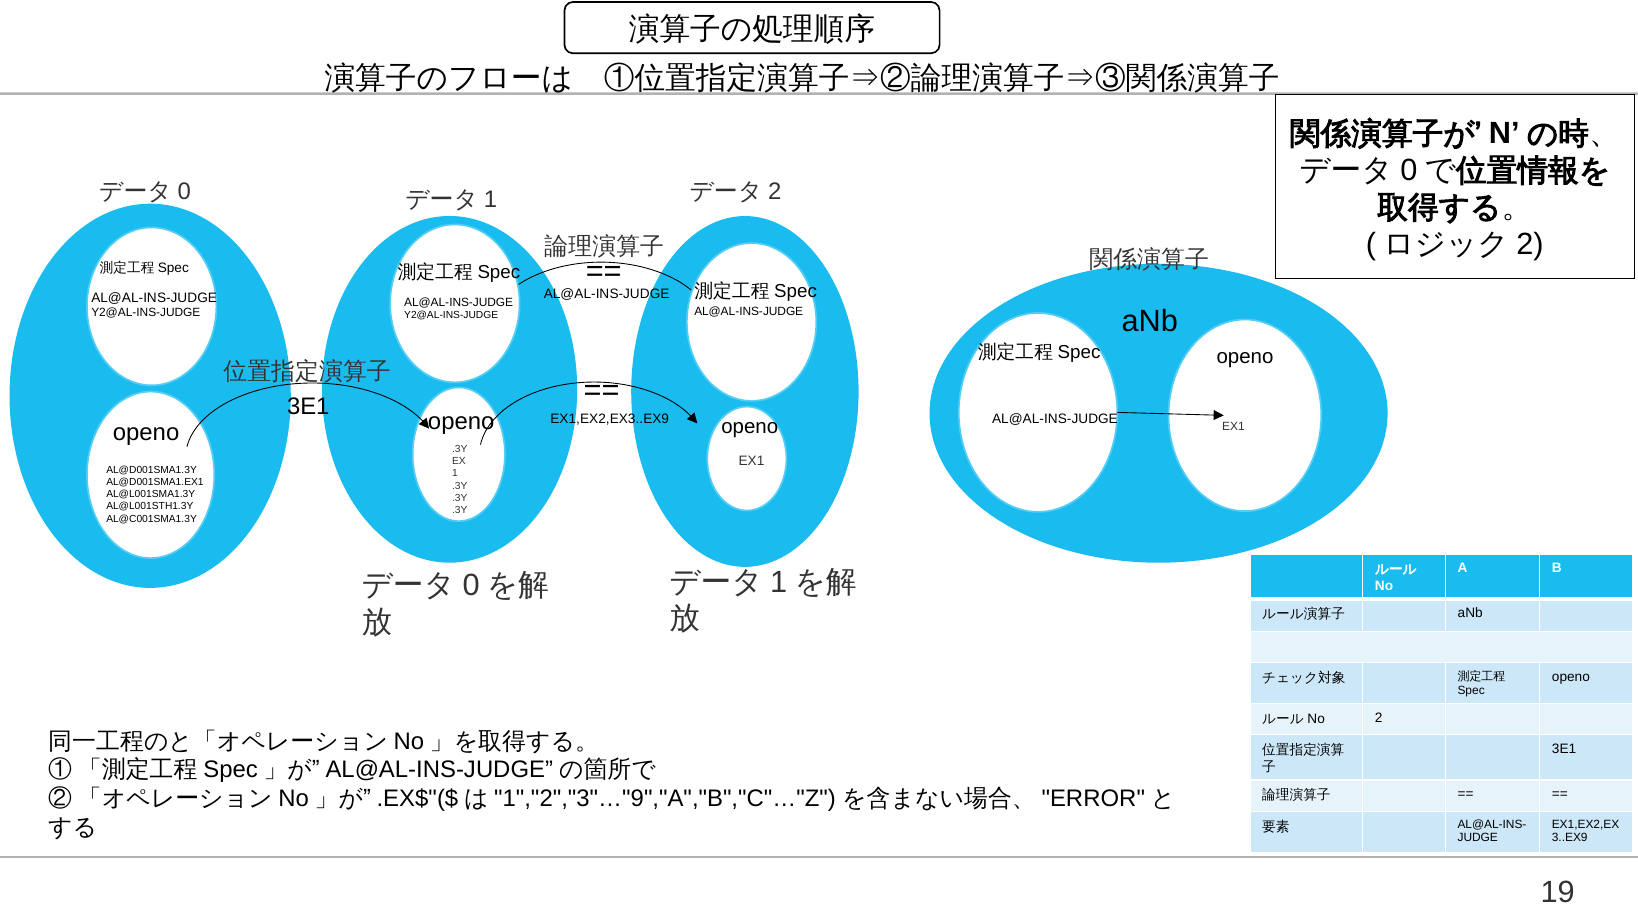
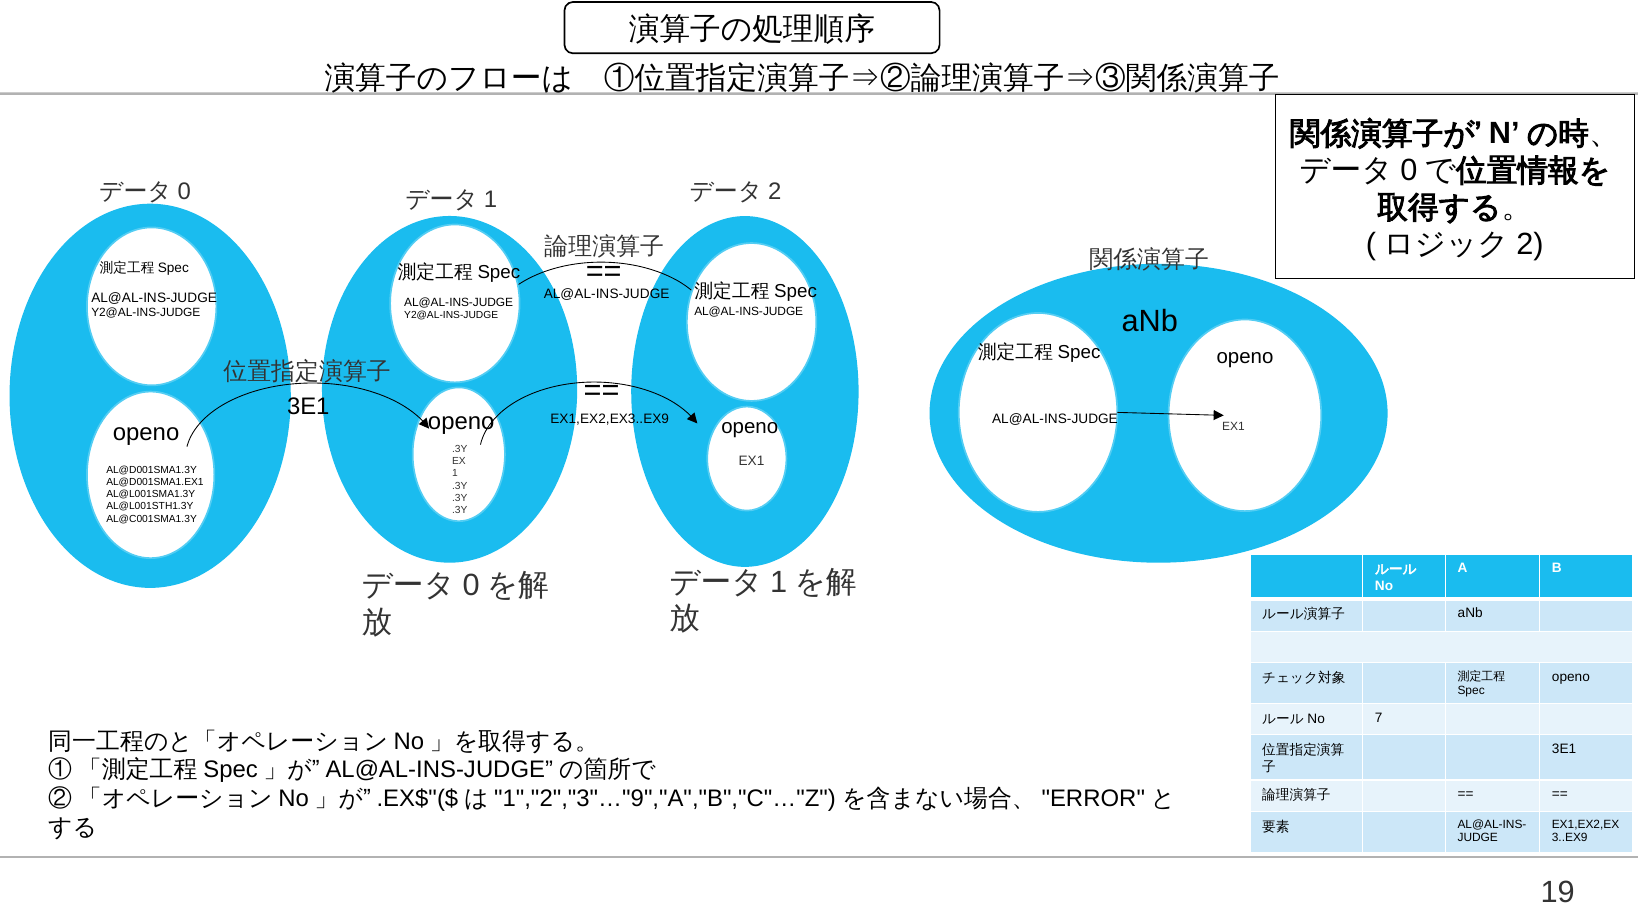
2: 2 -> 7
